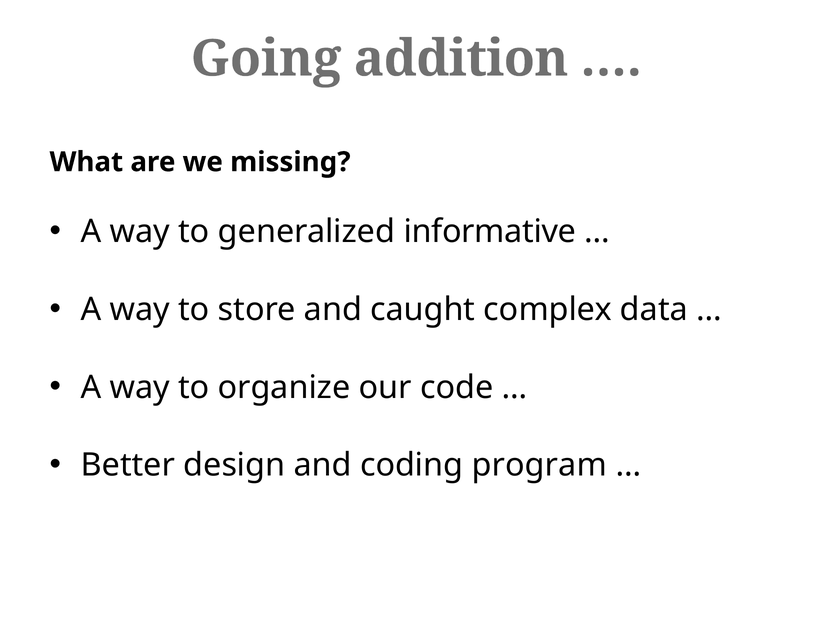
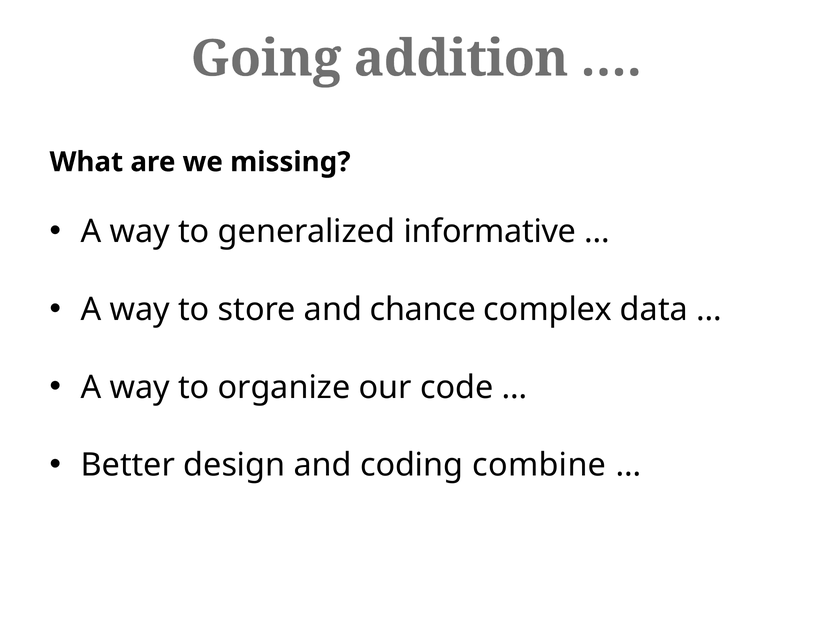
caught: caught -> chance
program: program -> combine
